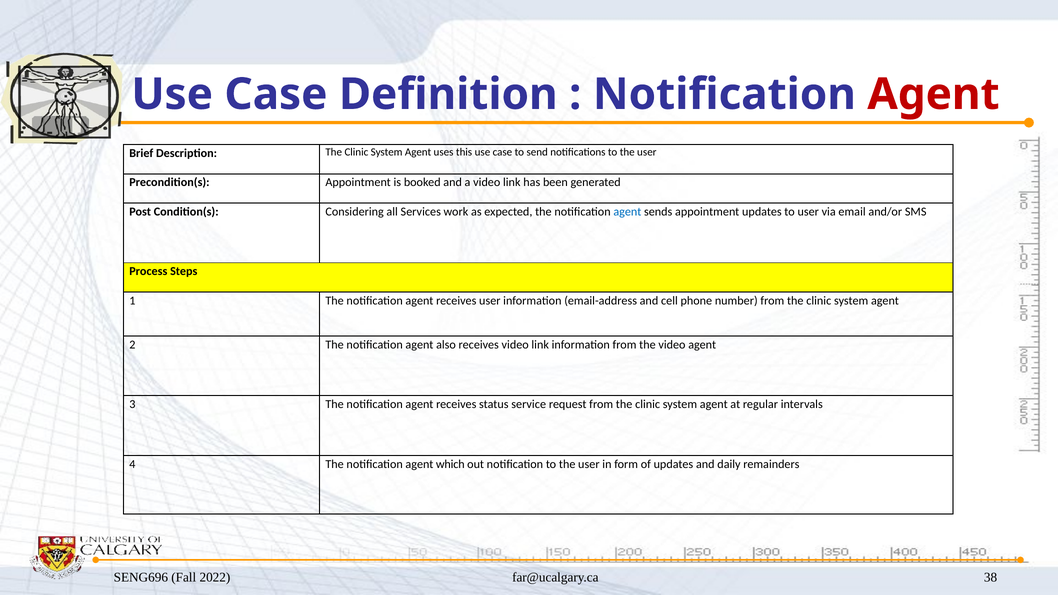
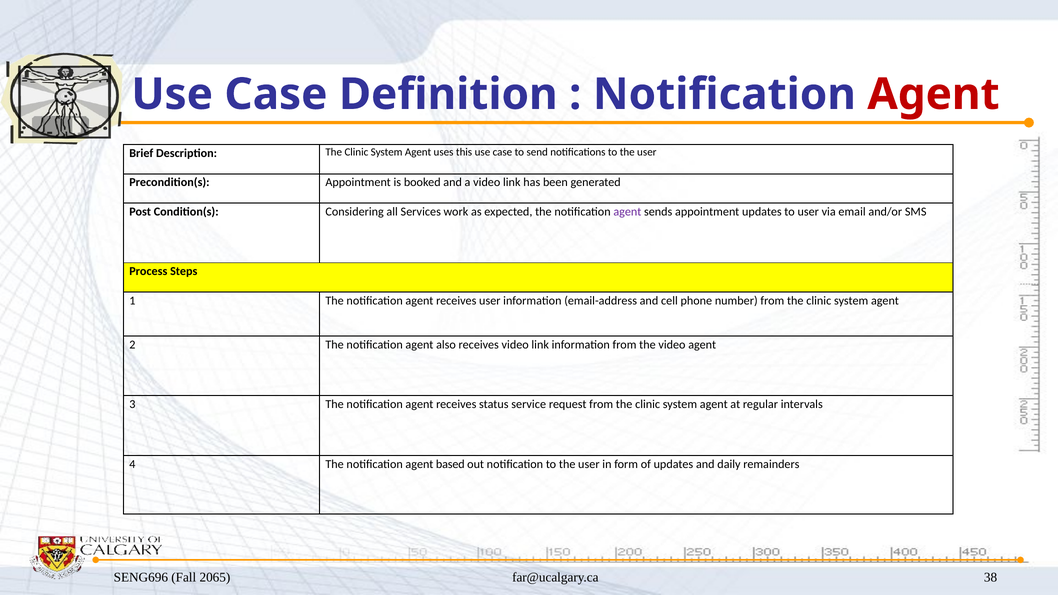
agent at (627, 212) colour: blue -> purple
which: which -> based
2022: 2022 -> 2065
